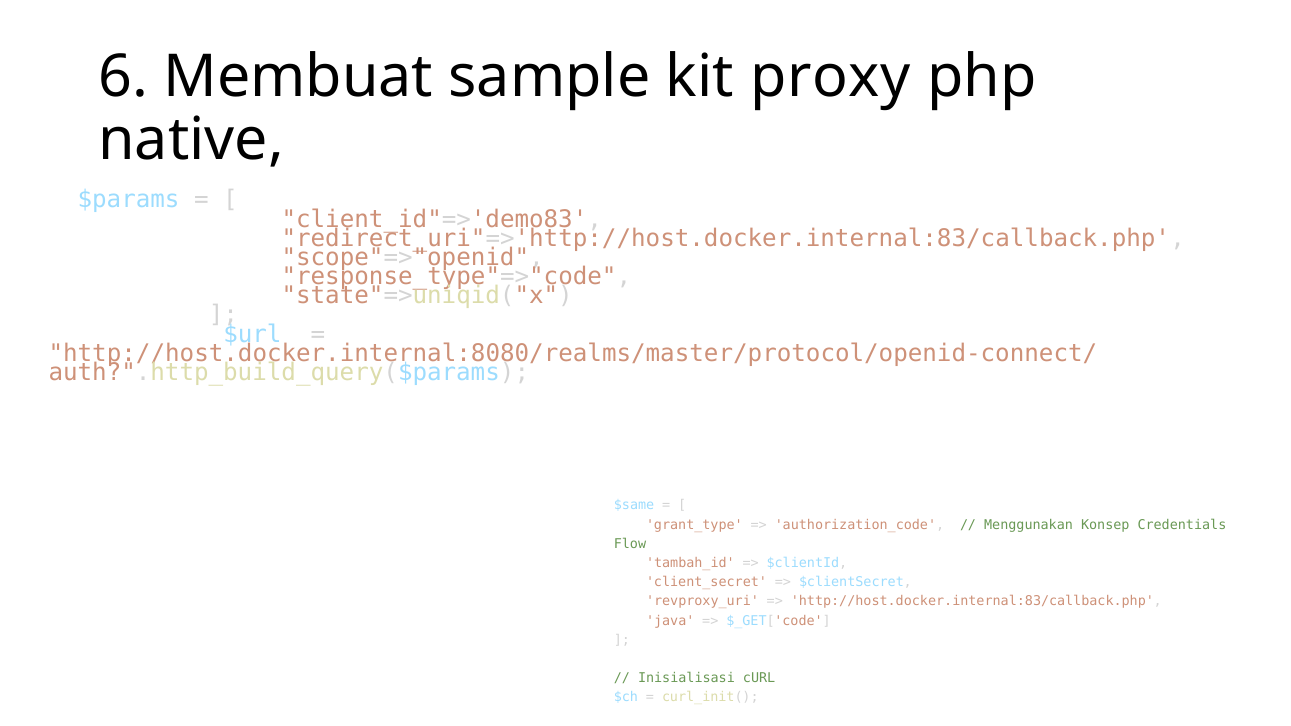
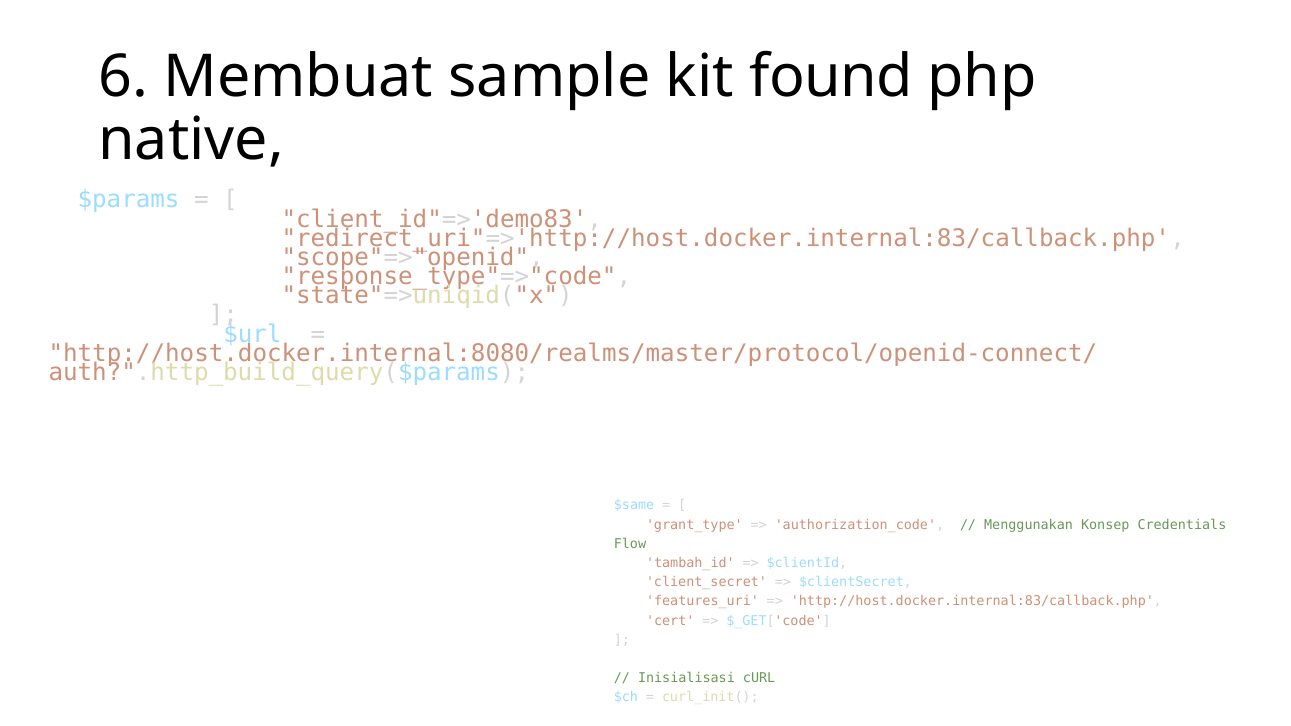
proxy: proxy -> found
revproxy_uri: revproxy_uri -> features_uri
java: java -> cert
